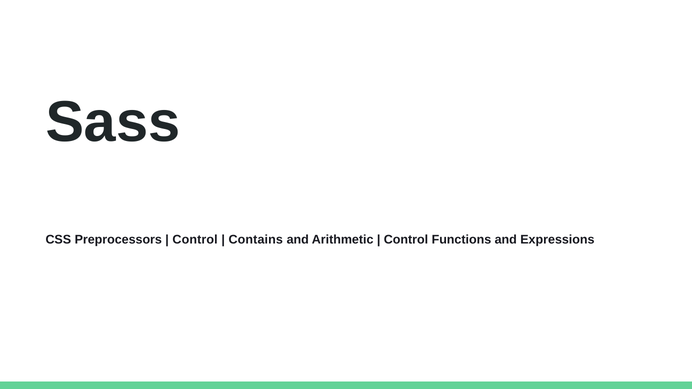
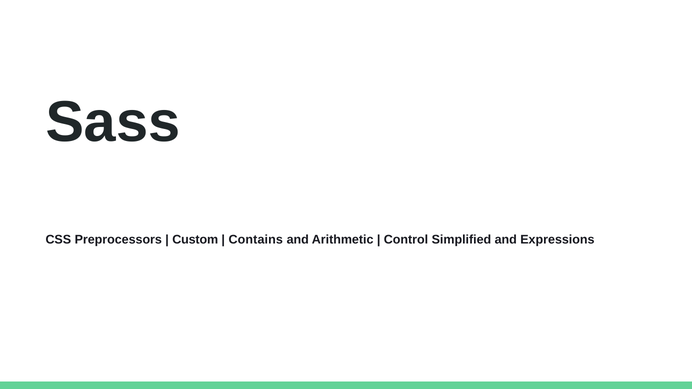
Control at (195, 240): Control -> Custom
Functions: Functions -> Simplified
